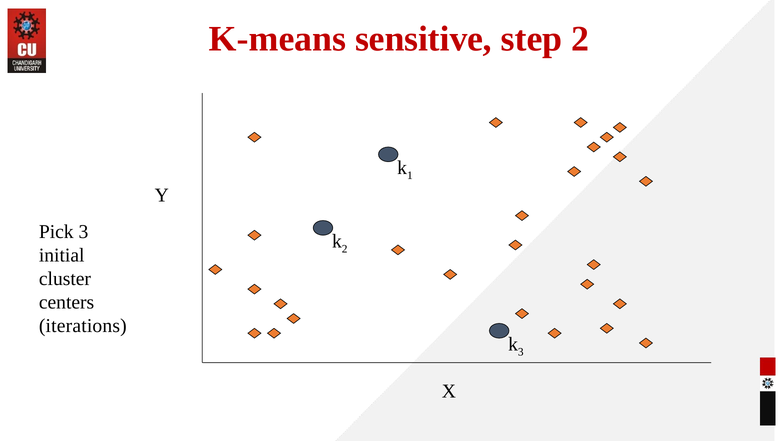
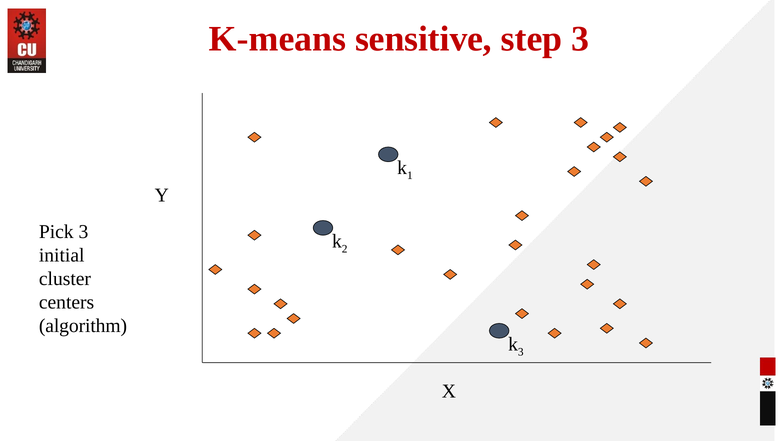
step 2: 2 -> 3
iterations: iterations -> algorithm
